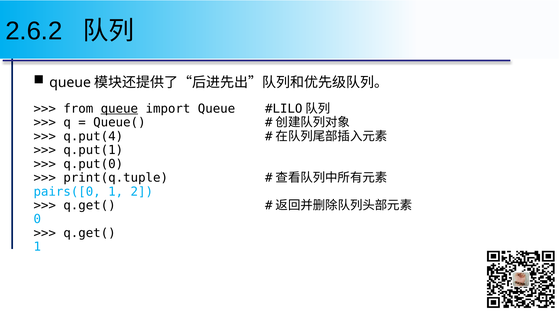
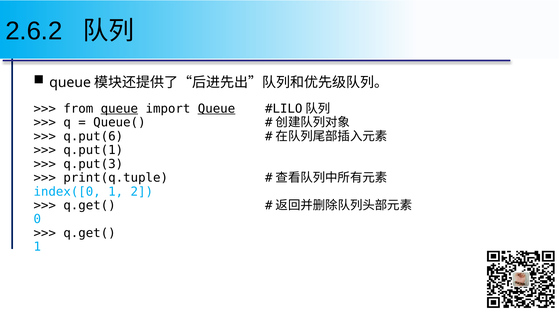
Queue at (217, 109) underline: none -> present
q.put(4: q.put(4 -> q.put(6
q.put(0: q.put(0 -> q.put(3
pairs([0: pairs([0 -> index([0
